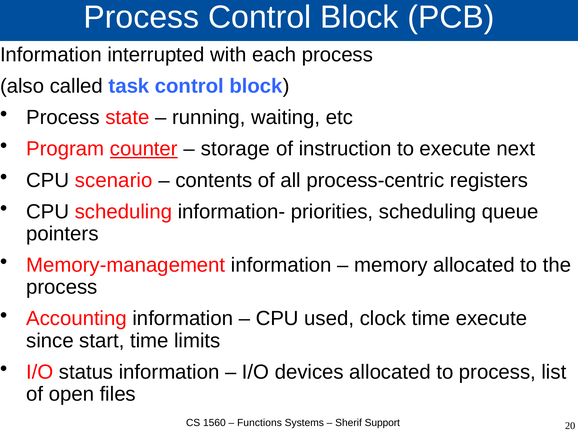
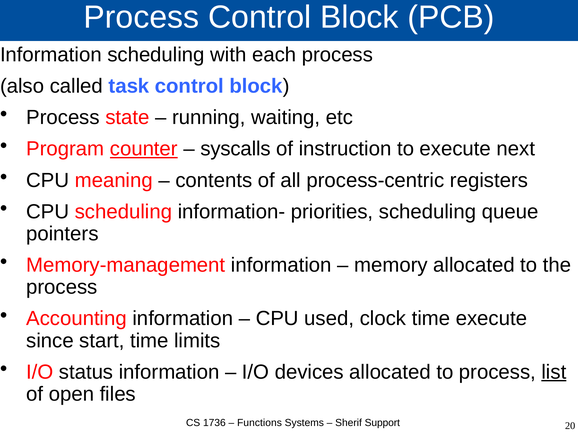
Information interrupted: interrupted -> scheduling
storage: storage -> syscalls
scenario: scenario -> meaning
list underline: none -> present
1560: 1560 -> 1736
